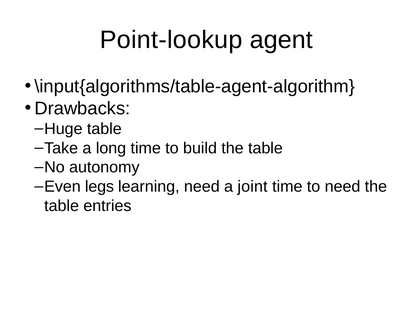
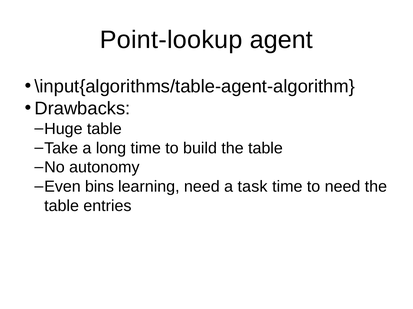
legs: legs -> bins
joint: joint -> task
